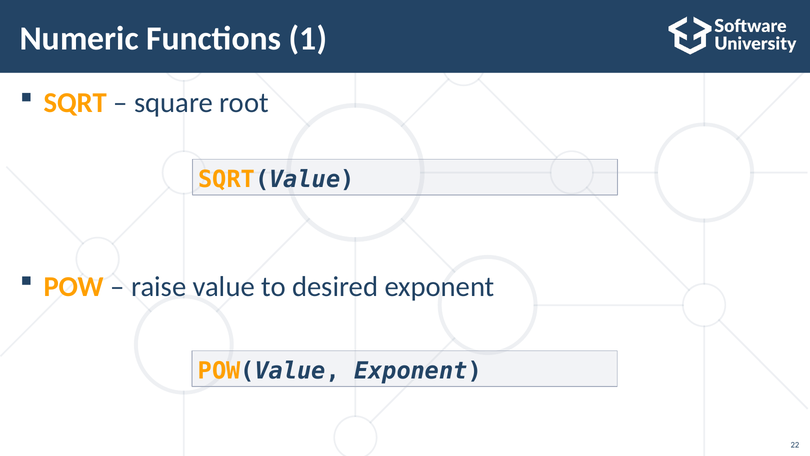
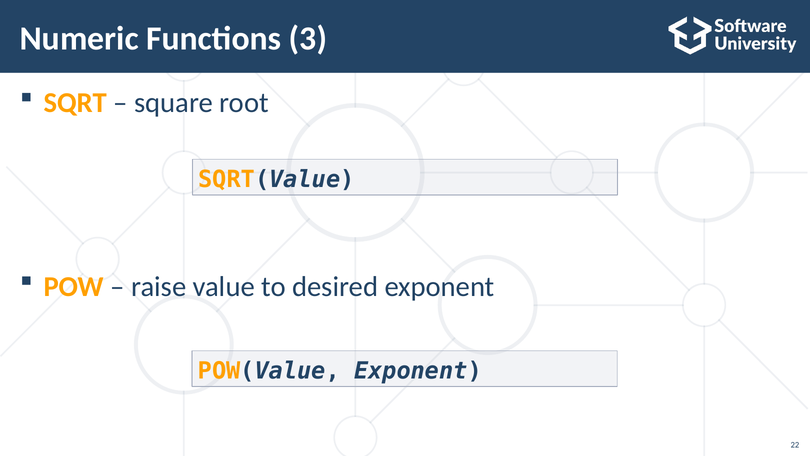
1: 1 -> 3
